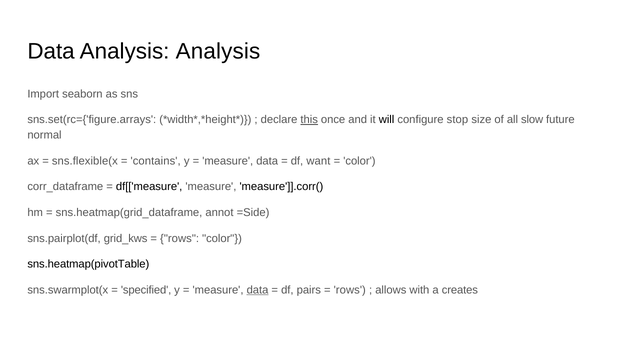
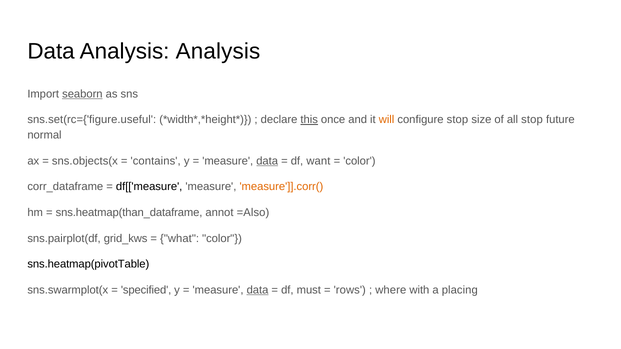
seaborn underline: none -> present
sns.set(rc={'figure.arrays: sns.set(rc={'figure.arrays -> sns.set(rc={'figure.useful
will colour: black -> orange
all slow: slow -> stop
sns.flexible(x: sns.flexible(x -> sns.objects(x
data at (267, 161) underline: none -> present
measure']].corr( colour: black -> orange
sns.heatmap(grid_dataframe: sns.heatmap(grid_dataframe -> sns.heatmap(than_dataframe
=Side: =Side -> =Also
rows at (180, 239): rows -> what
pairs: pairs -> must
allows: allows -> where
creates: creates -> placing
